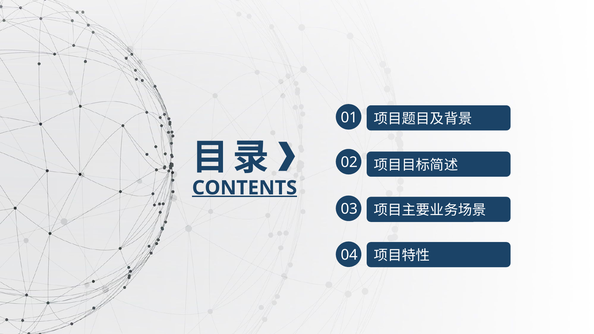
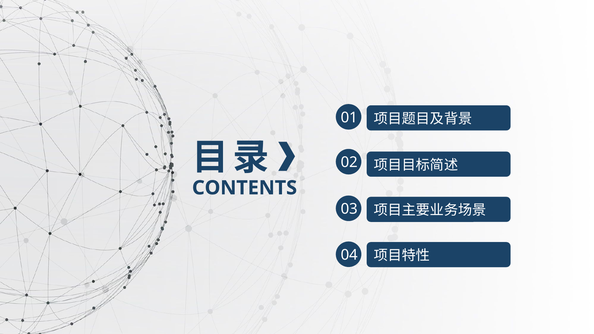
CONTENTS underline: present -> none
